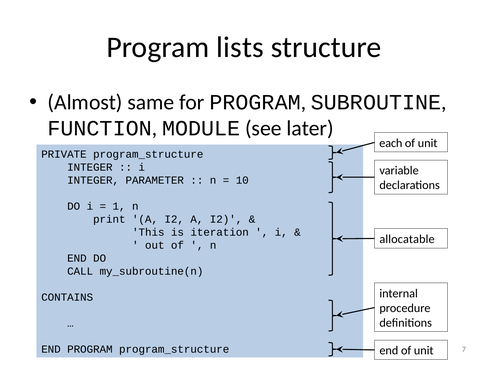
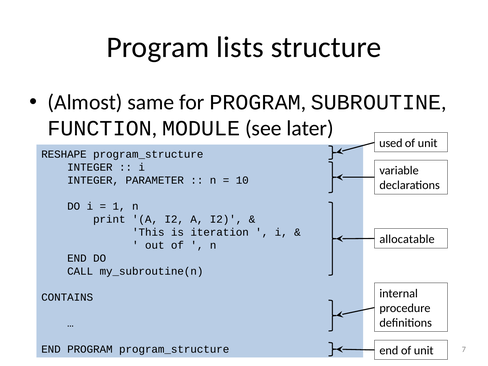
each: each -> used
PRIVATE: PRIVATE -> RESHAPE
